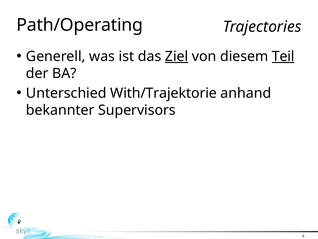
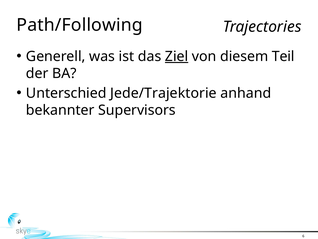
Path/Operating: Path/Operating -> Path/Following
Teil underline: present -> none
With/Trajektorie: With/Trajektorie -> Jede/Trajektorie
